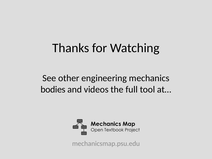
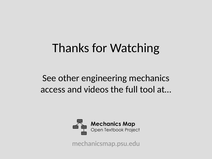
bodies: bodies -> access
